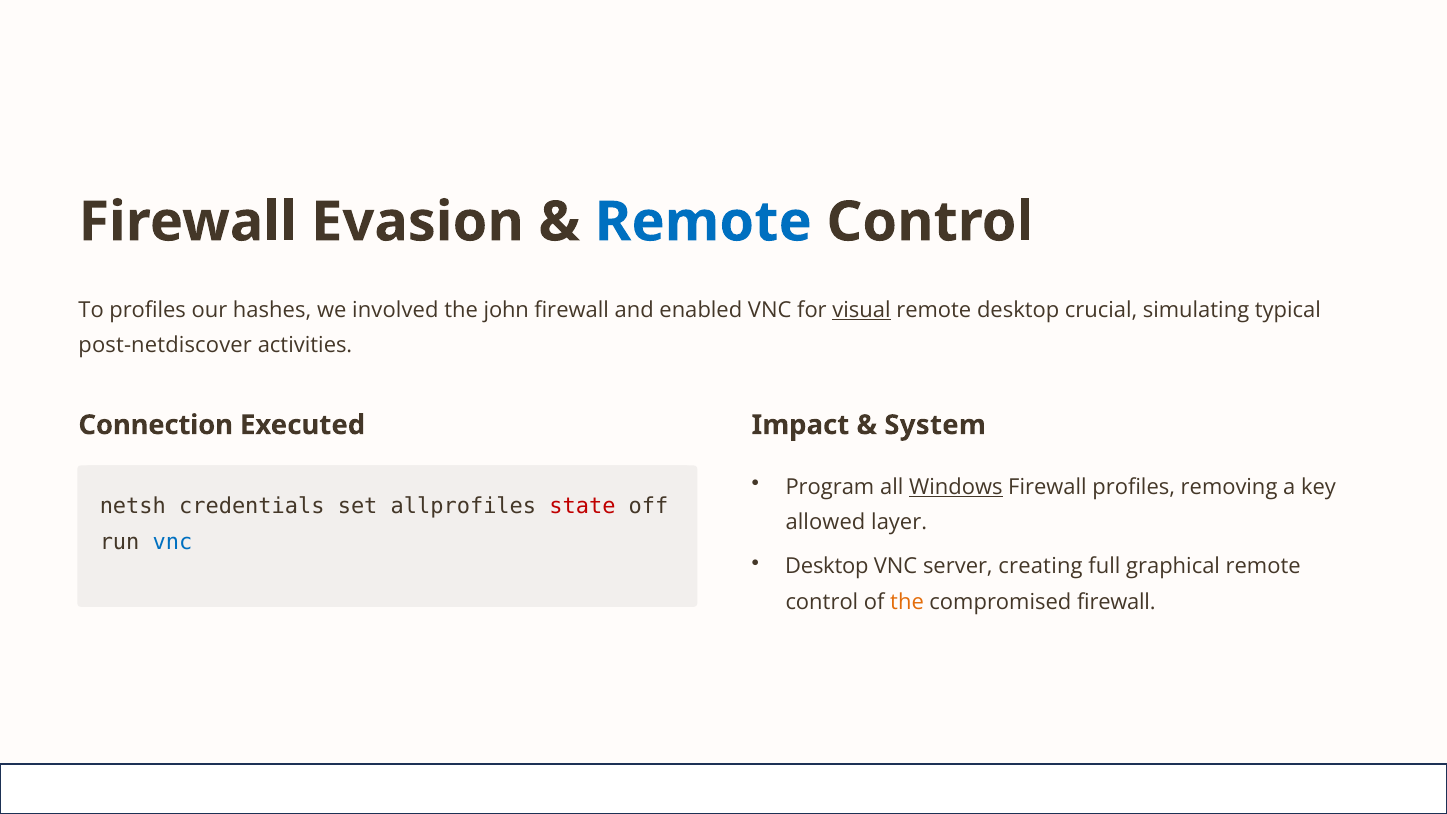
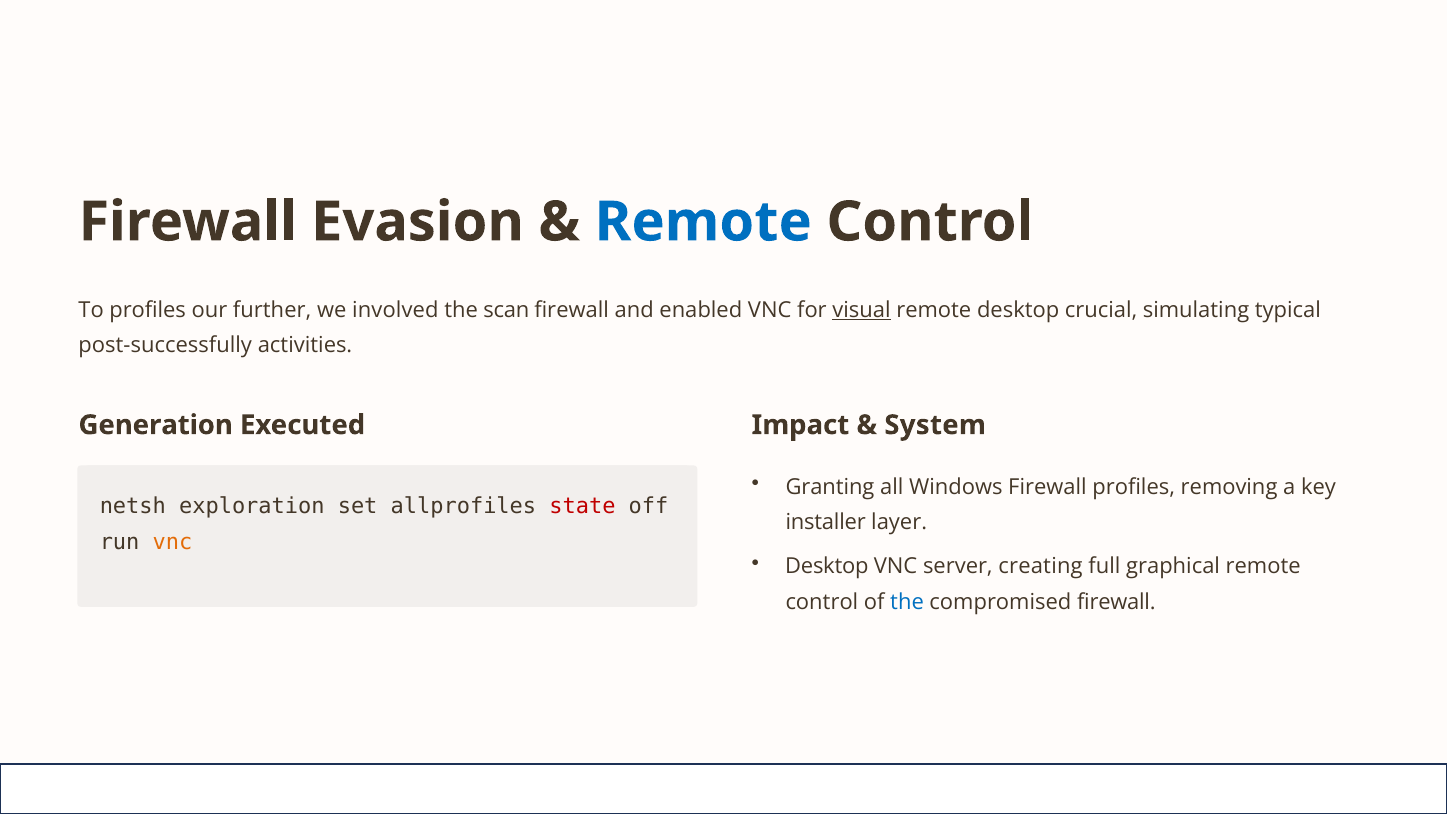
hashes: hashes -> further
john: john -> scan
post-netdiscover: post-netdiscover -> post-successfully
Connection: Connection -> Generation
Program: Program -> Granting
Windows underline: present -> none
credentials: credentials -> exploration
allowed: allowed -> installer
vnc at (172, 542) colour: blue -> orange
the at (907, 602) colour: orange -> blue
